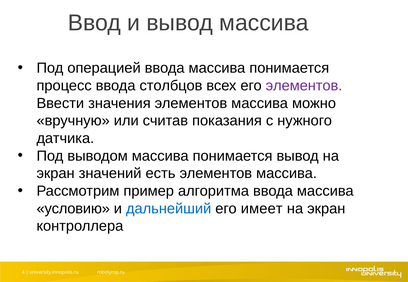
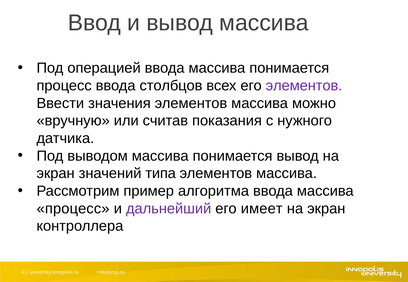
есть: есть -> типа
условию at (73, 209): условию -> процесс
дальнейший colour: blue -> purple
